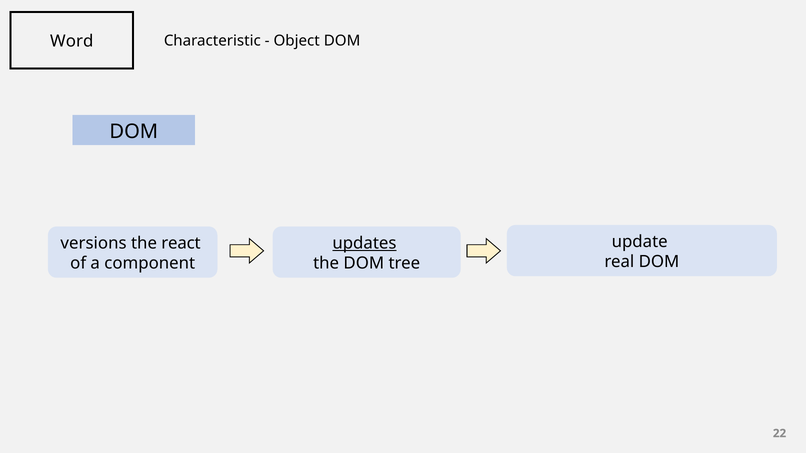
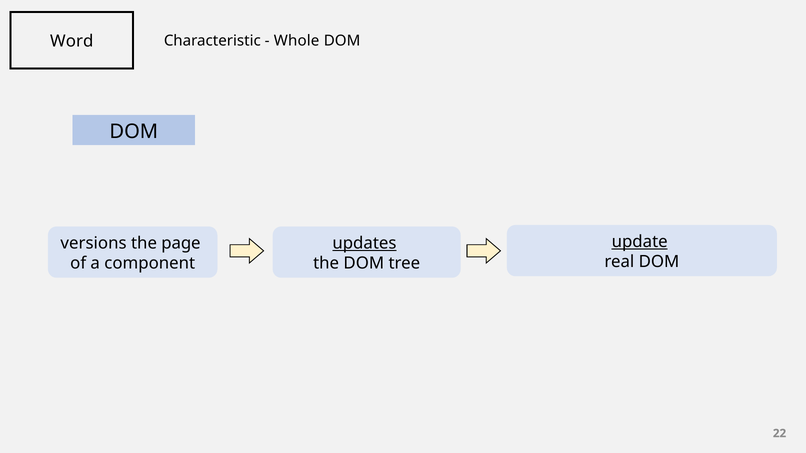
Object: Object -> Whole
update underline: none -> present
react: react -> page
